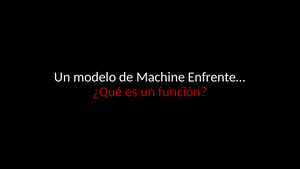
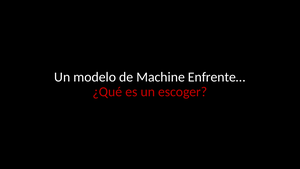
función: función -> escoger
